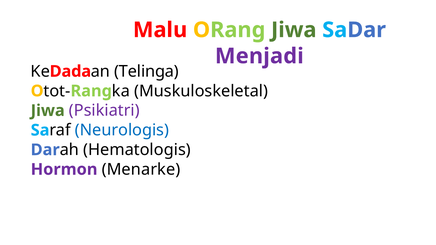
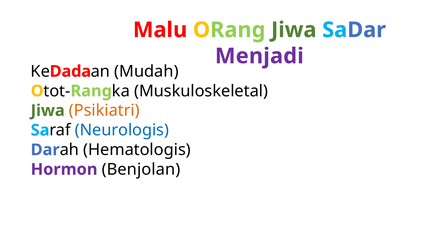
Telinga: Telinga -> Mudah
Psikiatri colour: purple -> orange
Menarke: Menarke -> Benjolan
